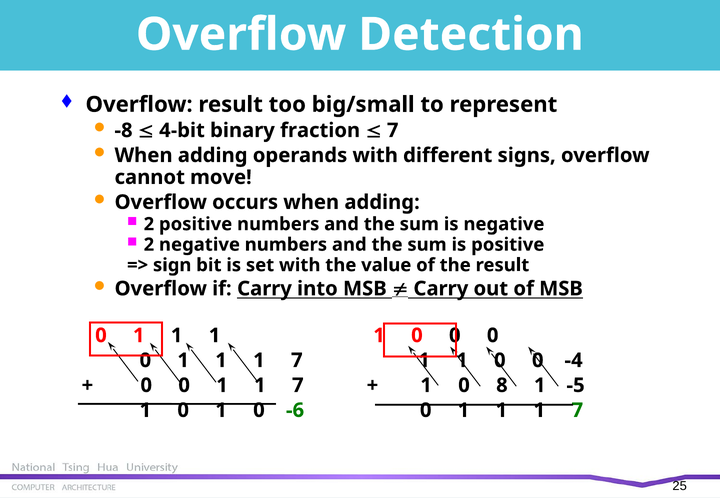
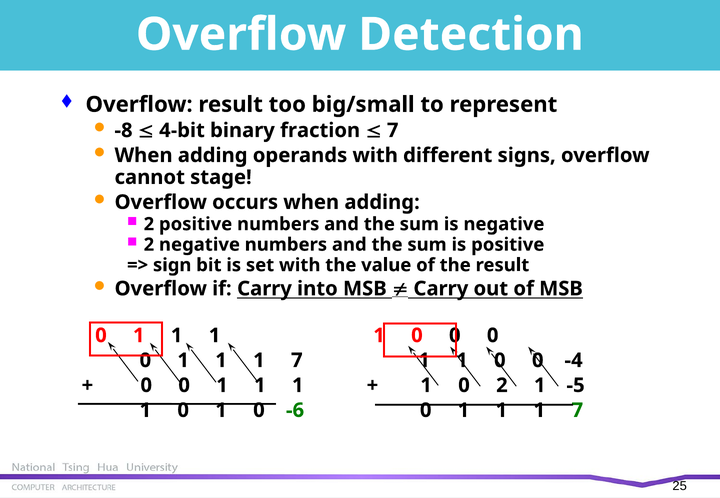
move: move -> stage
7 at (298, 386): 7 -> 1
0 8: 8 -> 2
